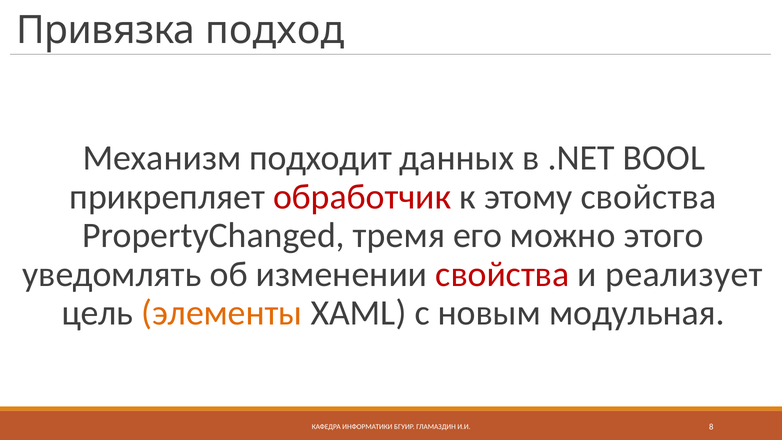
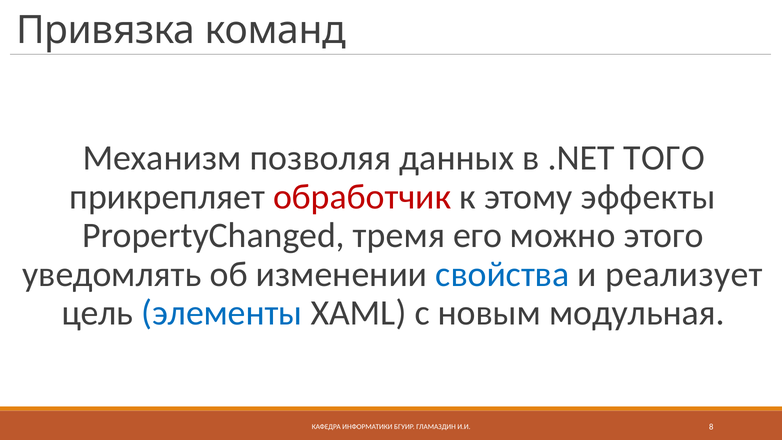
подход: подход -> команд
подходит: подходит -> позволяя
BOOL: BOOL -> ТОГО
этому свойства: свойства -> эффекты
свойства at (502, 274) colour: red -> blue
элементы colour: orange -> blue
